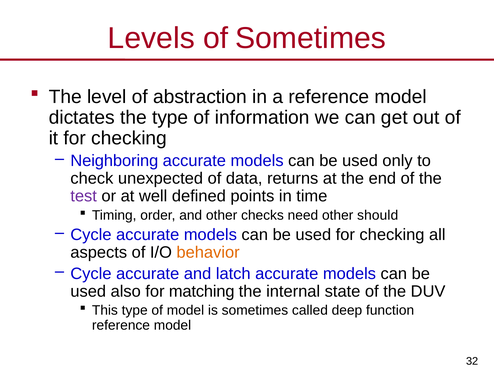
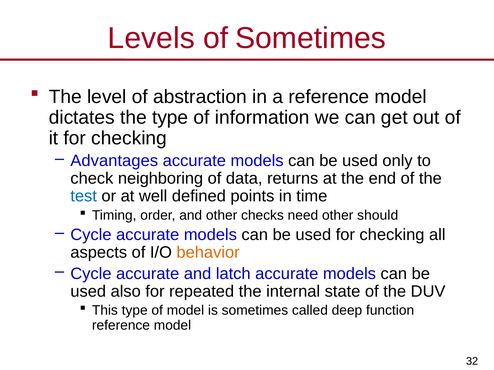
Neighboring: Neighboring -> Advantages
unexpected: unexpected -> neighboring
test colour: purple -> blue
matching: matching -> repeated
